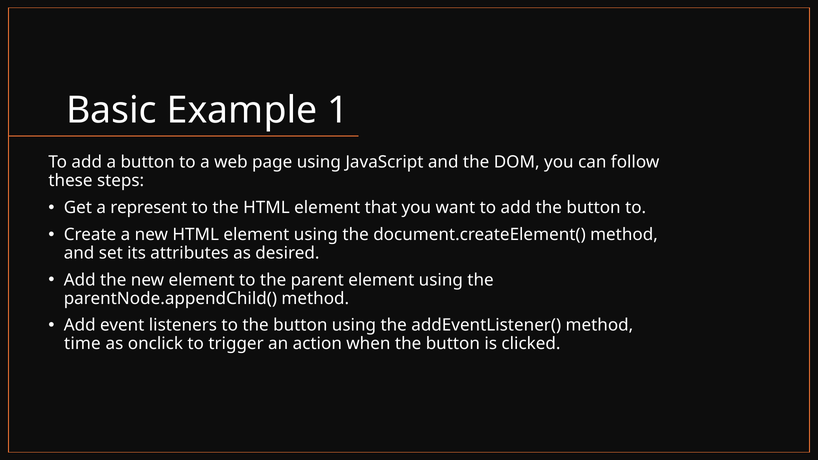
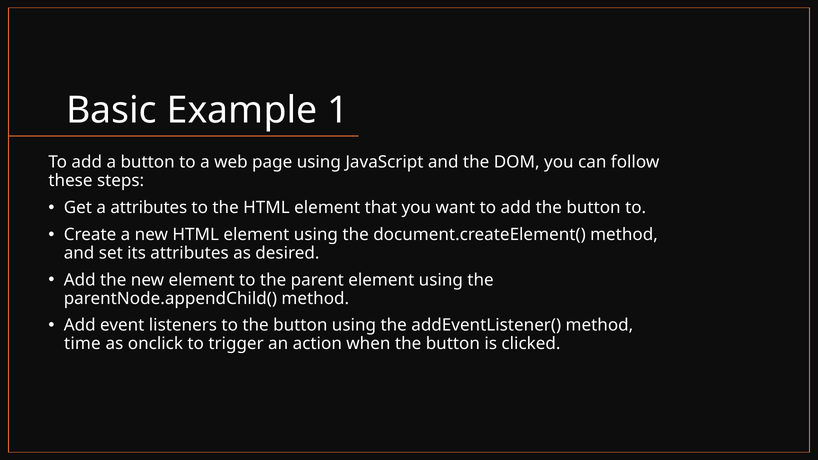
a represent: represent -> attributes
